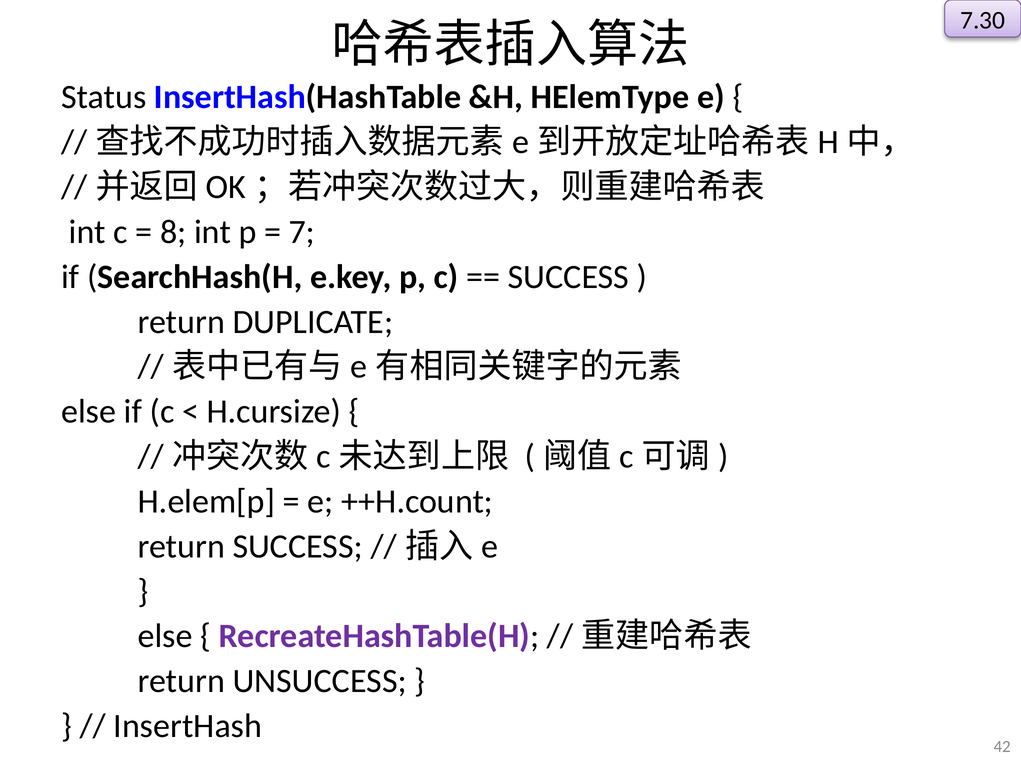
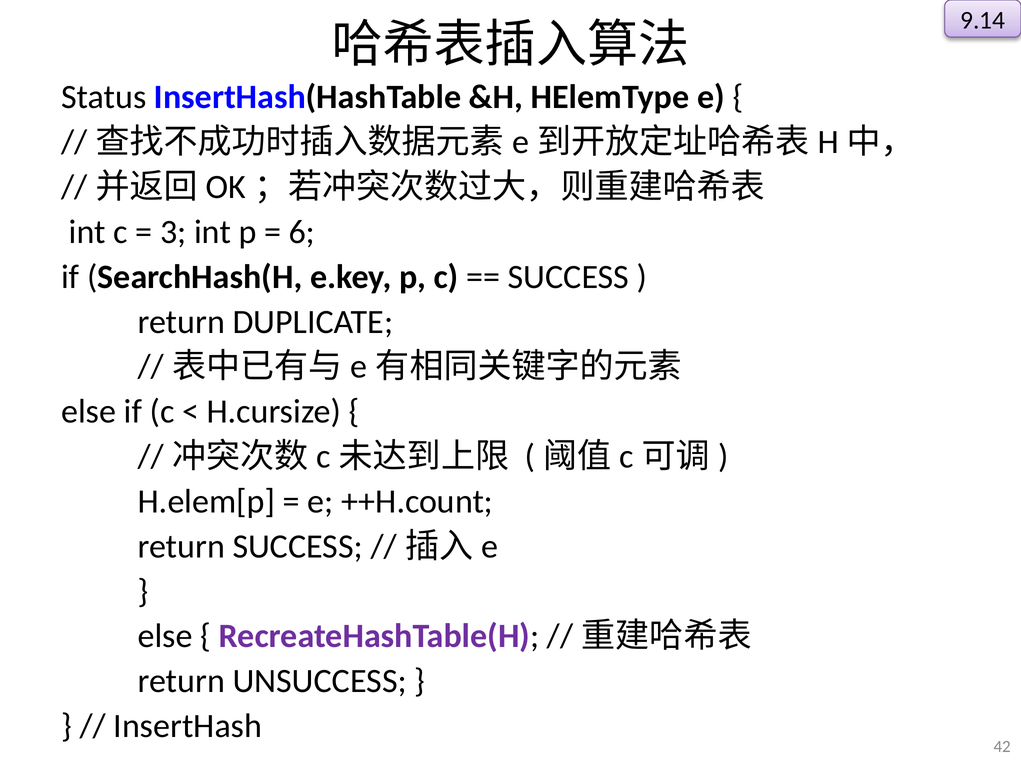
7.30: 7.30 -> 9.14
8: 8 -> 3
7: 7 -> 6
